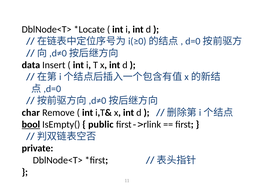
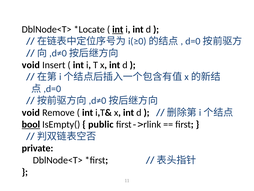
int at (118, 29) underline: none -> present
data at (31, 65): data -> void
char at (31, 112): char -> void
